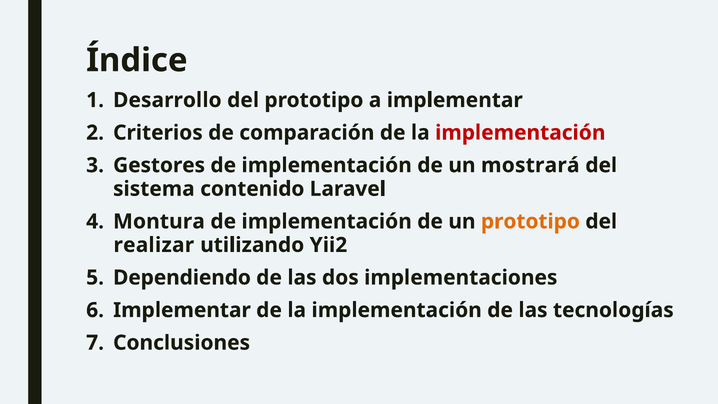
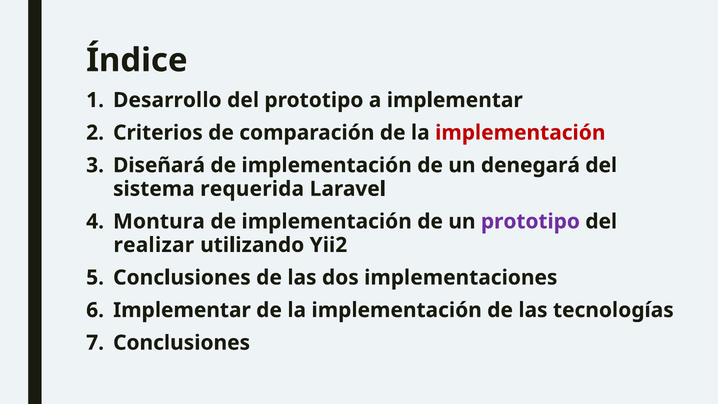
Gestores: Gestores -> Diseñará
mostrará: mostrará -> denegará
contenido: contenido -> requerida
prototipo at (530, 221) colour: orange -> purple
Dependiendo at (182, 278): Dependiendo -> Conclusiones
